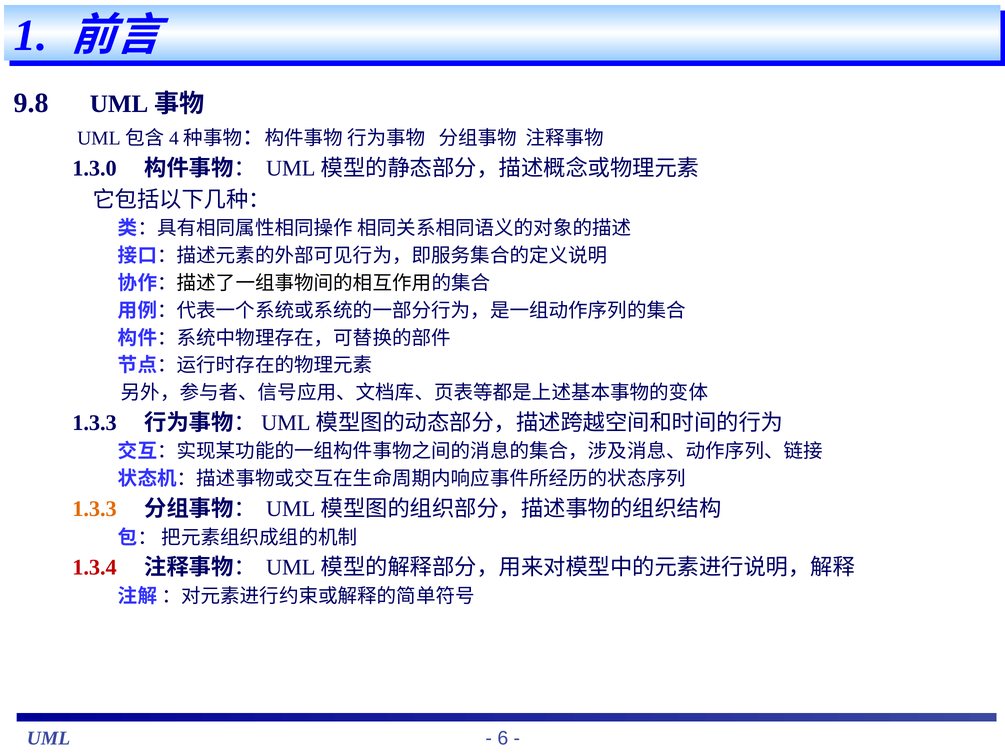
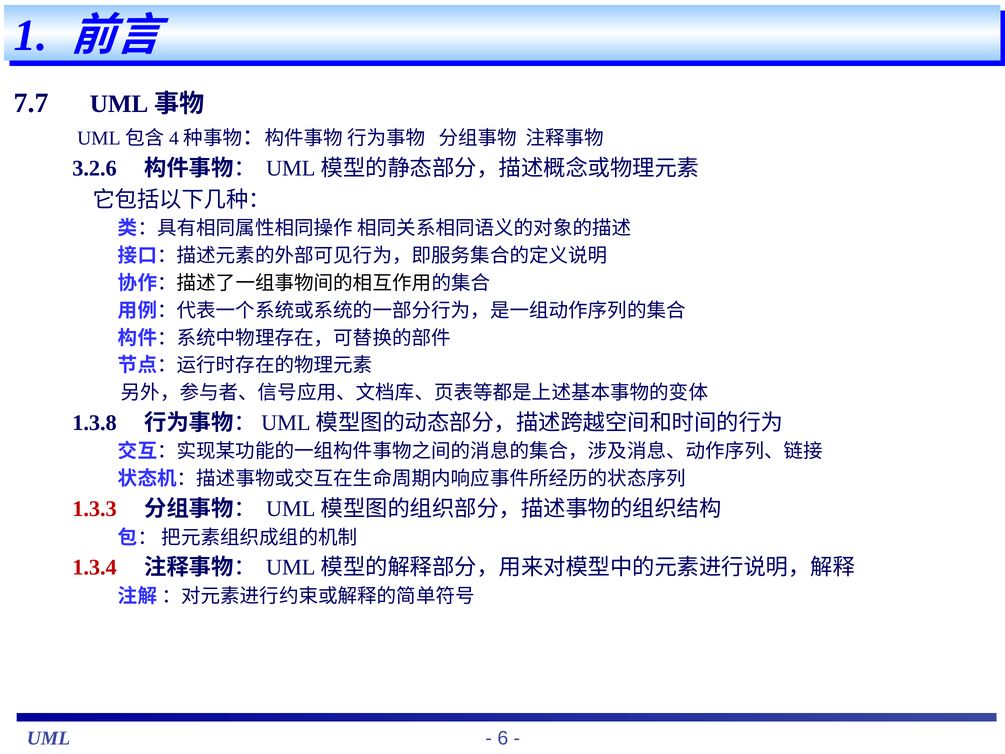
9.8: 9.8 -> 7.7
1.3.0: 1.3.0 -> 3.2.6
1.3.3 at (95, 423): 1.3.3 -> 1.3.8
1.3.3 at (95, 509) colour: orange -> red
